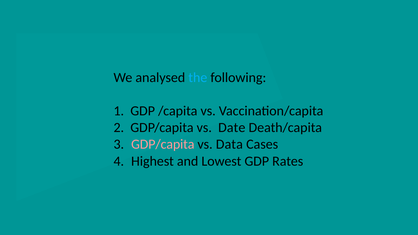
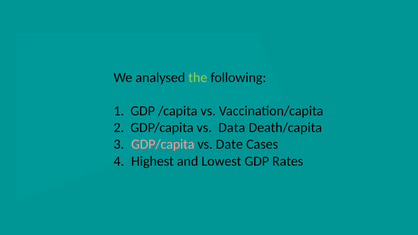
the colour: light blue -> light green
Date: Date -> Data
Data: Data -> Date
